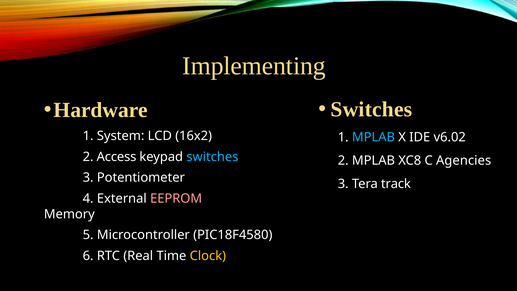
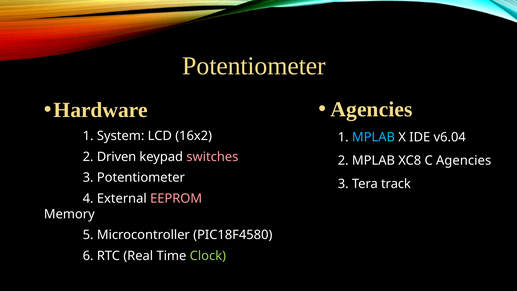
Implementing at (254, 66): Implementing -> Potentiometer
Switches at (371, 109): Switches -> Agencies
v6.02: v6.02 -> v6.04
Access: Access -> Driven
switches at (212, 157) colour: light blue -> pink
Clock colour: yellow -> light green
